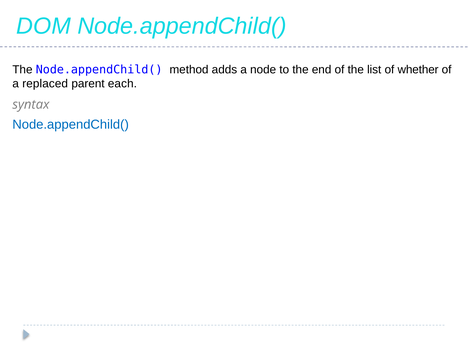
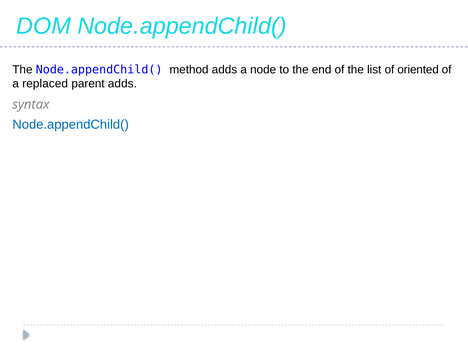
whether: whether -> oriented
parent each: each -> adds
